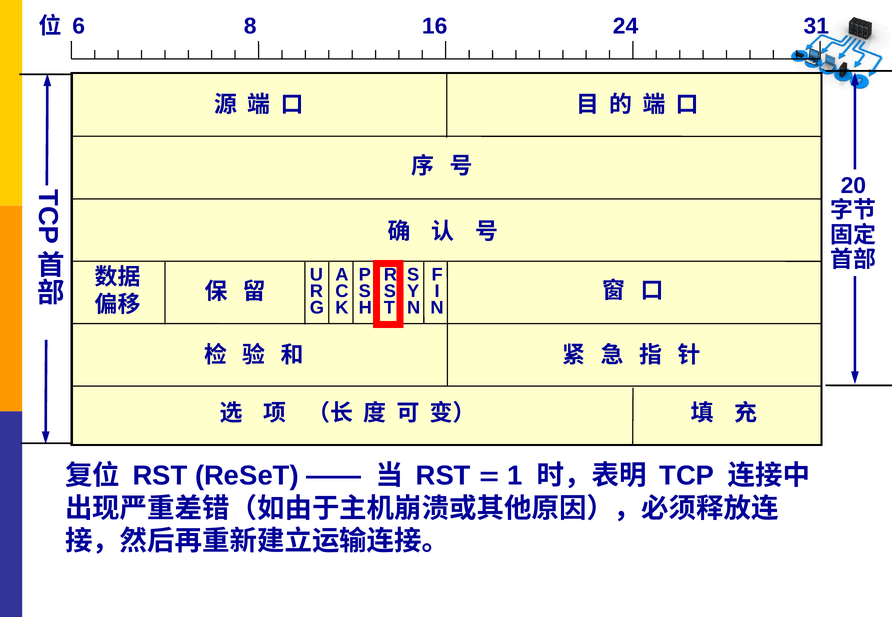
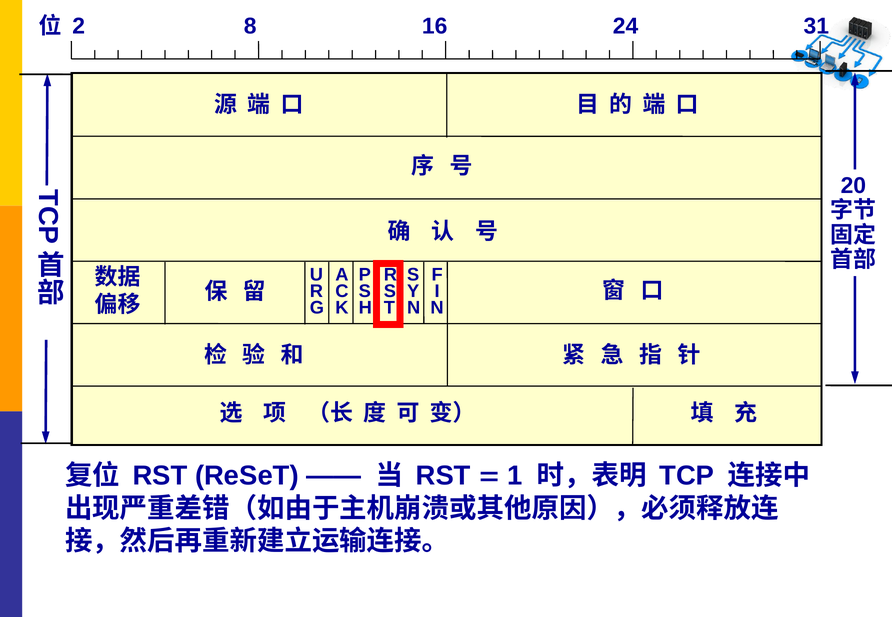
6: 6 -> 2
